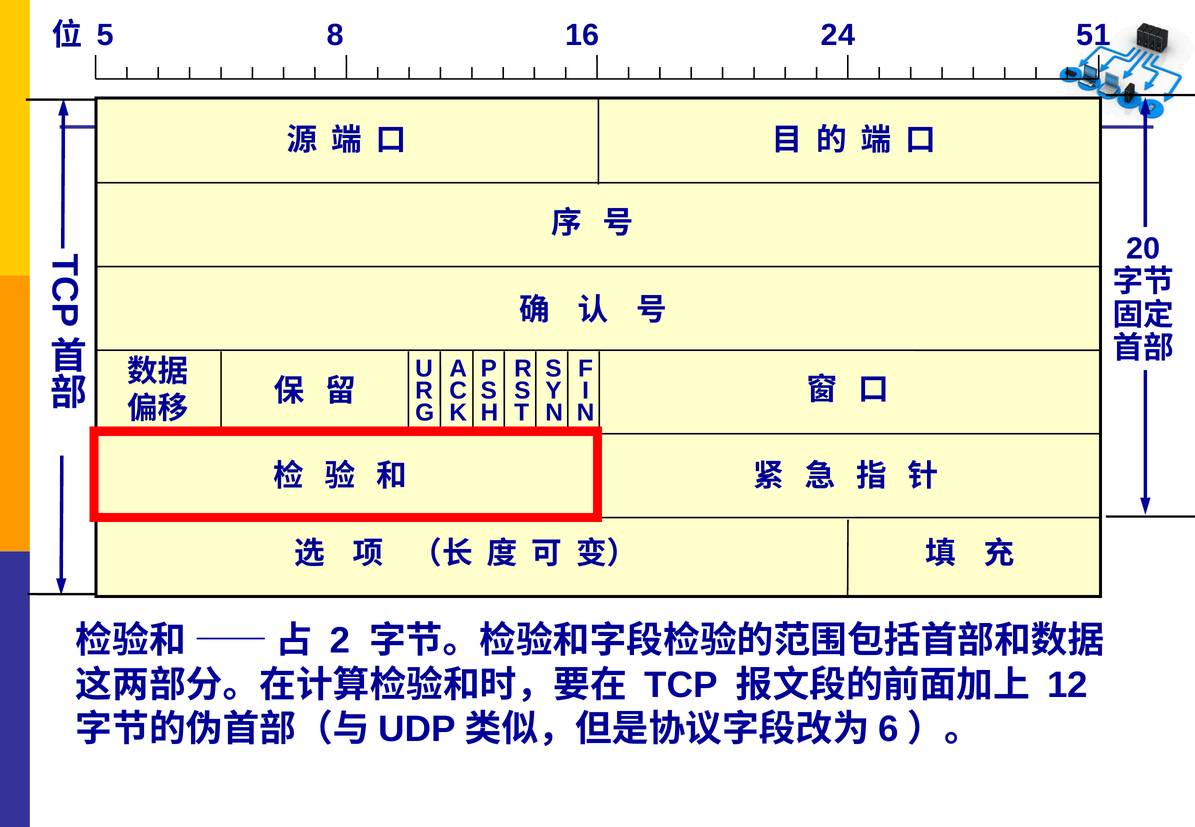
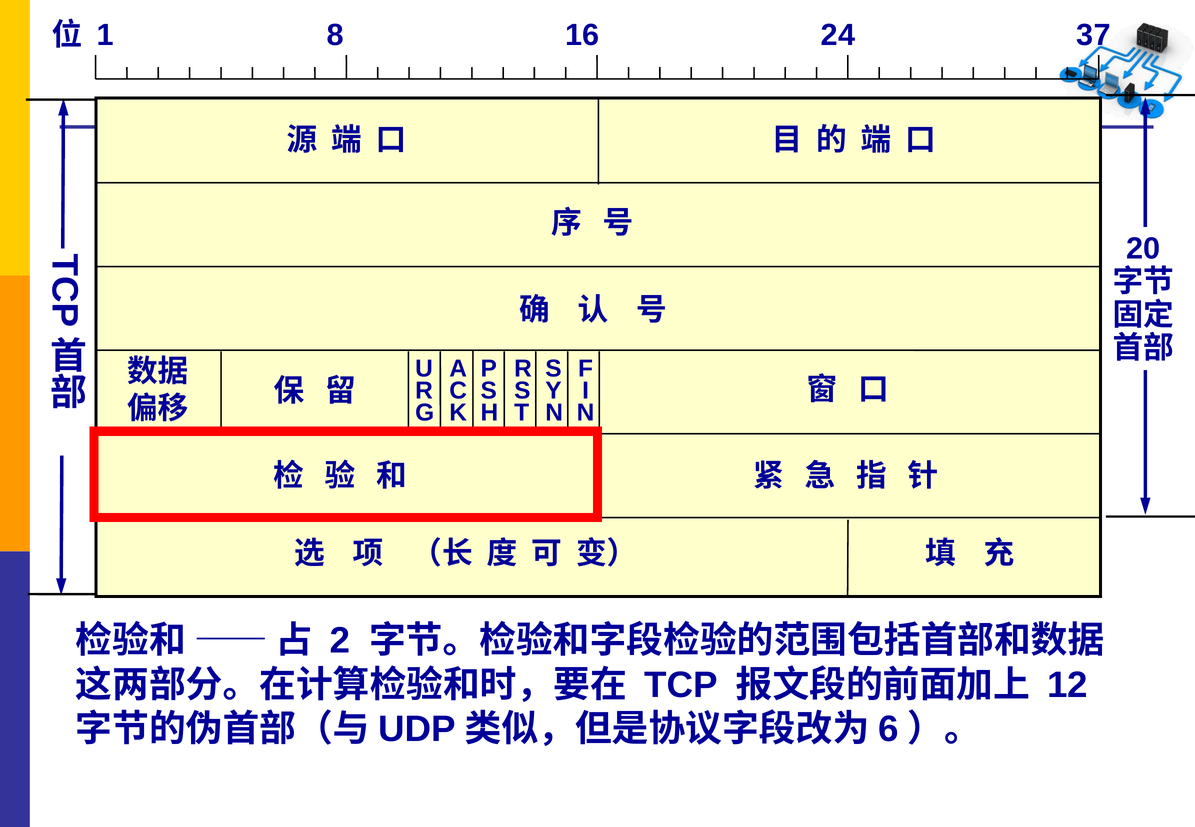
5: 5 -> 1
51: 51 -> 37
